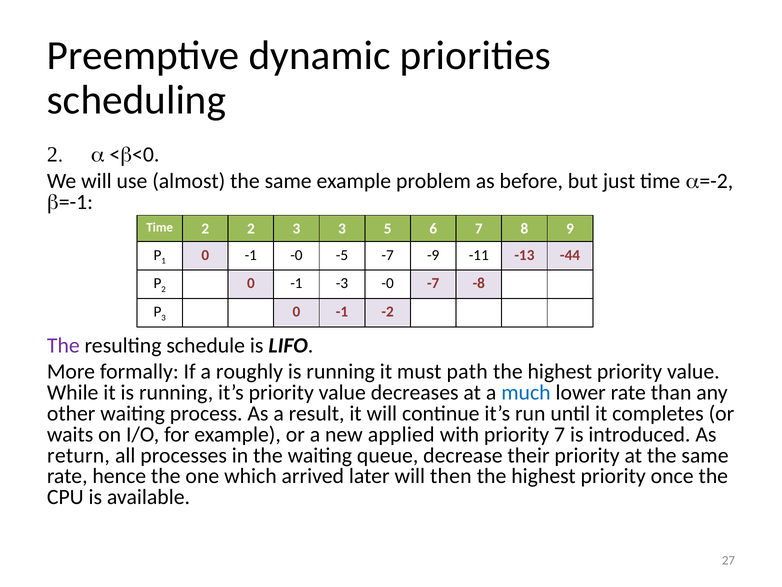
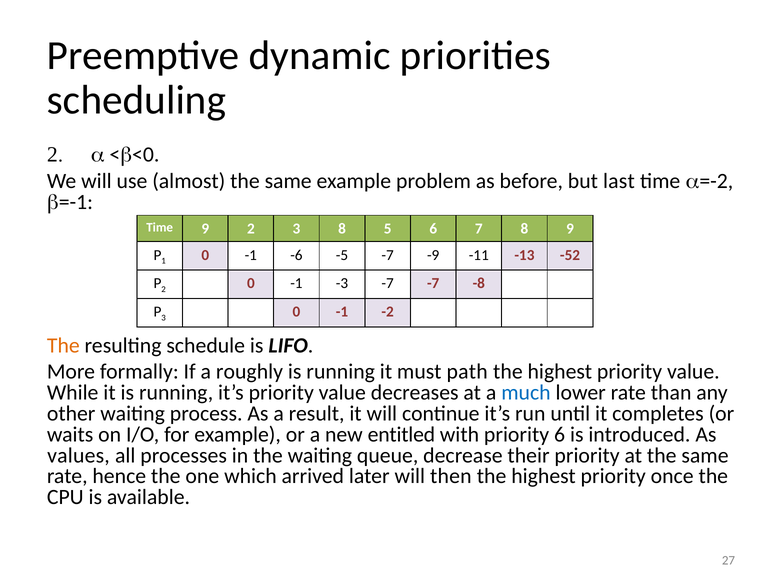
just: just -> last
Time 2: 2 -> 9
3 3: 3 -> 8
-1 -0: -0 -> -6
-44: -44 -> -52
-3 -0: -0 -> -7
The at (63, 345) colour: purple -> orange
applied: applied -> entitled
priority 7: 7 -> 6
return: return -> values
